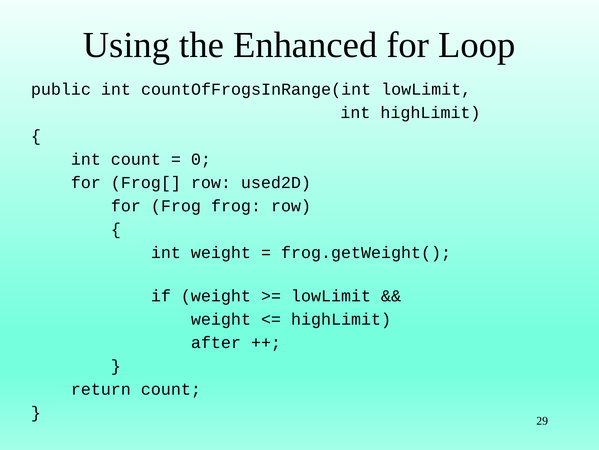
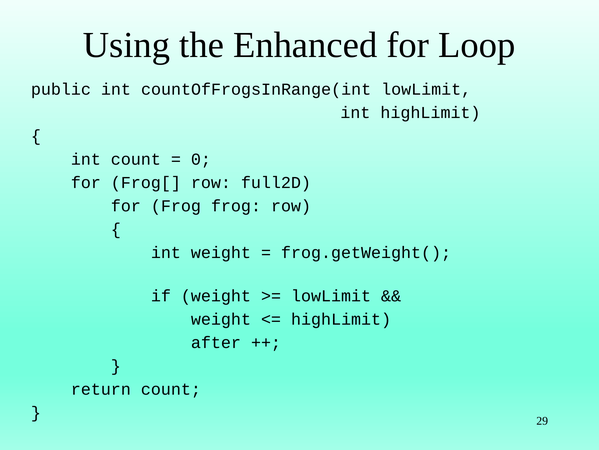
used2D: used2D -> full2D
